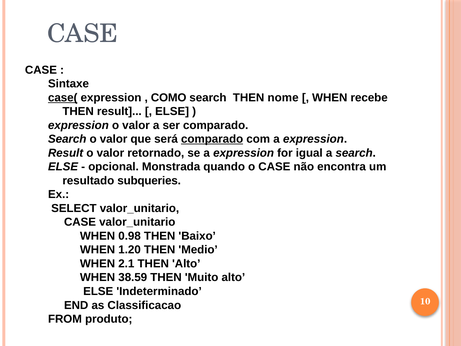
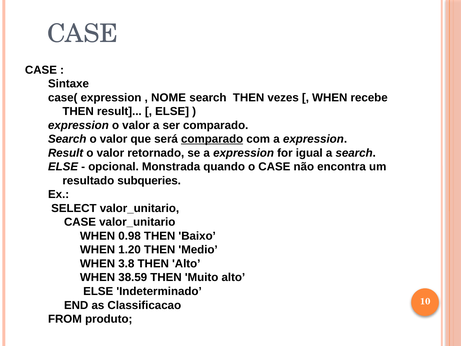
case( underline: present -> none
COMO: COMO -> NOME
nome: nome -> vezes
2.1: 2.1 -> 3.8
